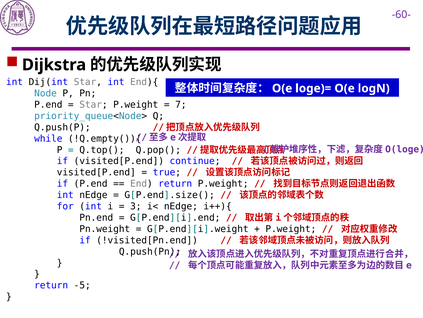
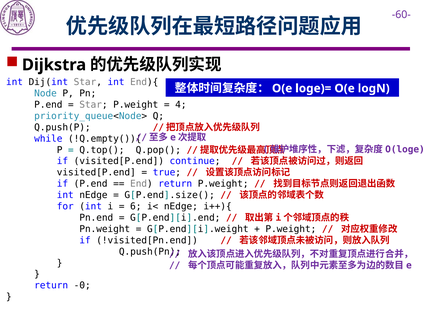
7: 7 -> 4
3: 3 -> 6
-5: -5 -> -0
